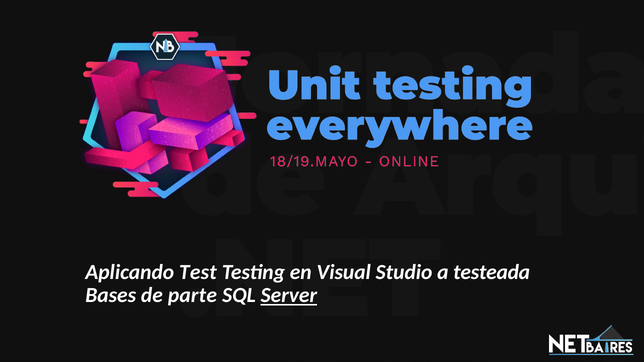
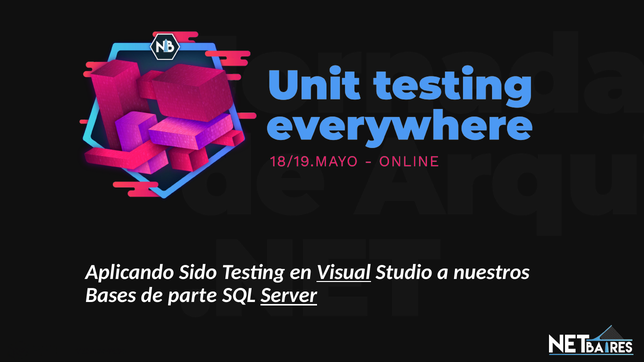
Test: Test -> Sido
Visual underline: none -> present
testeada: testeada -> nuestros
